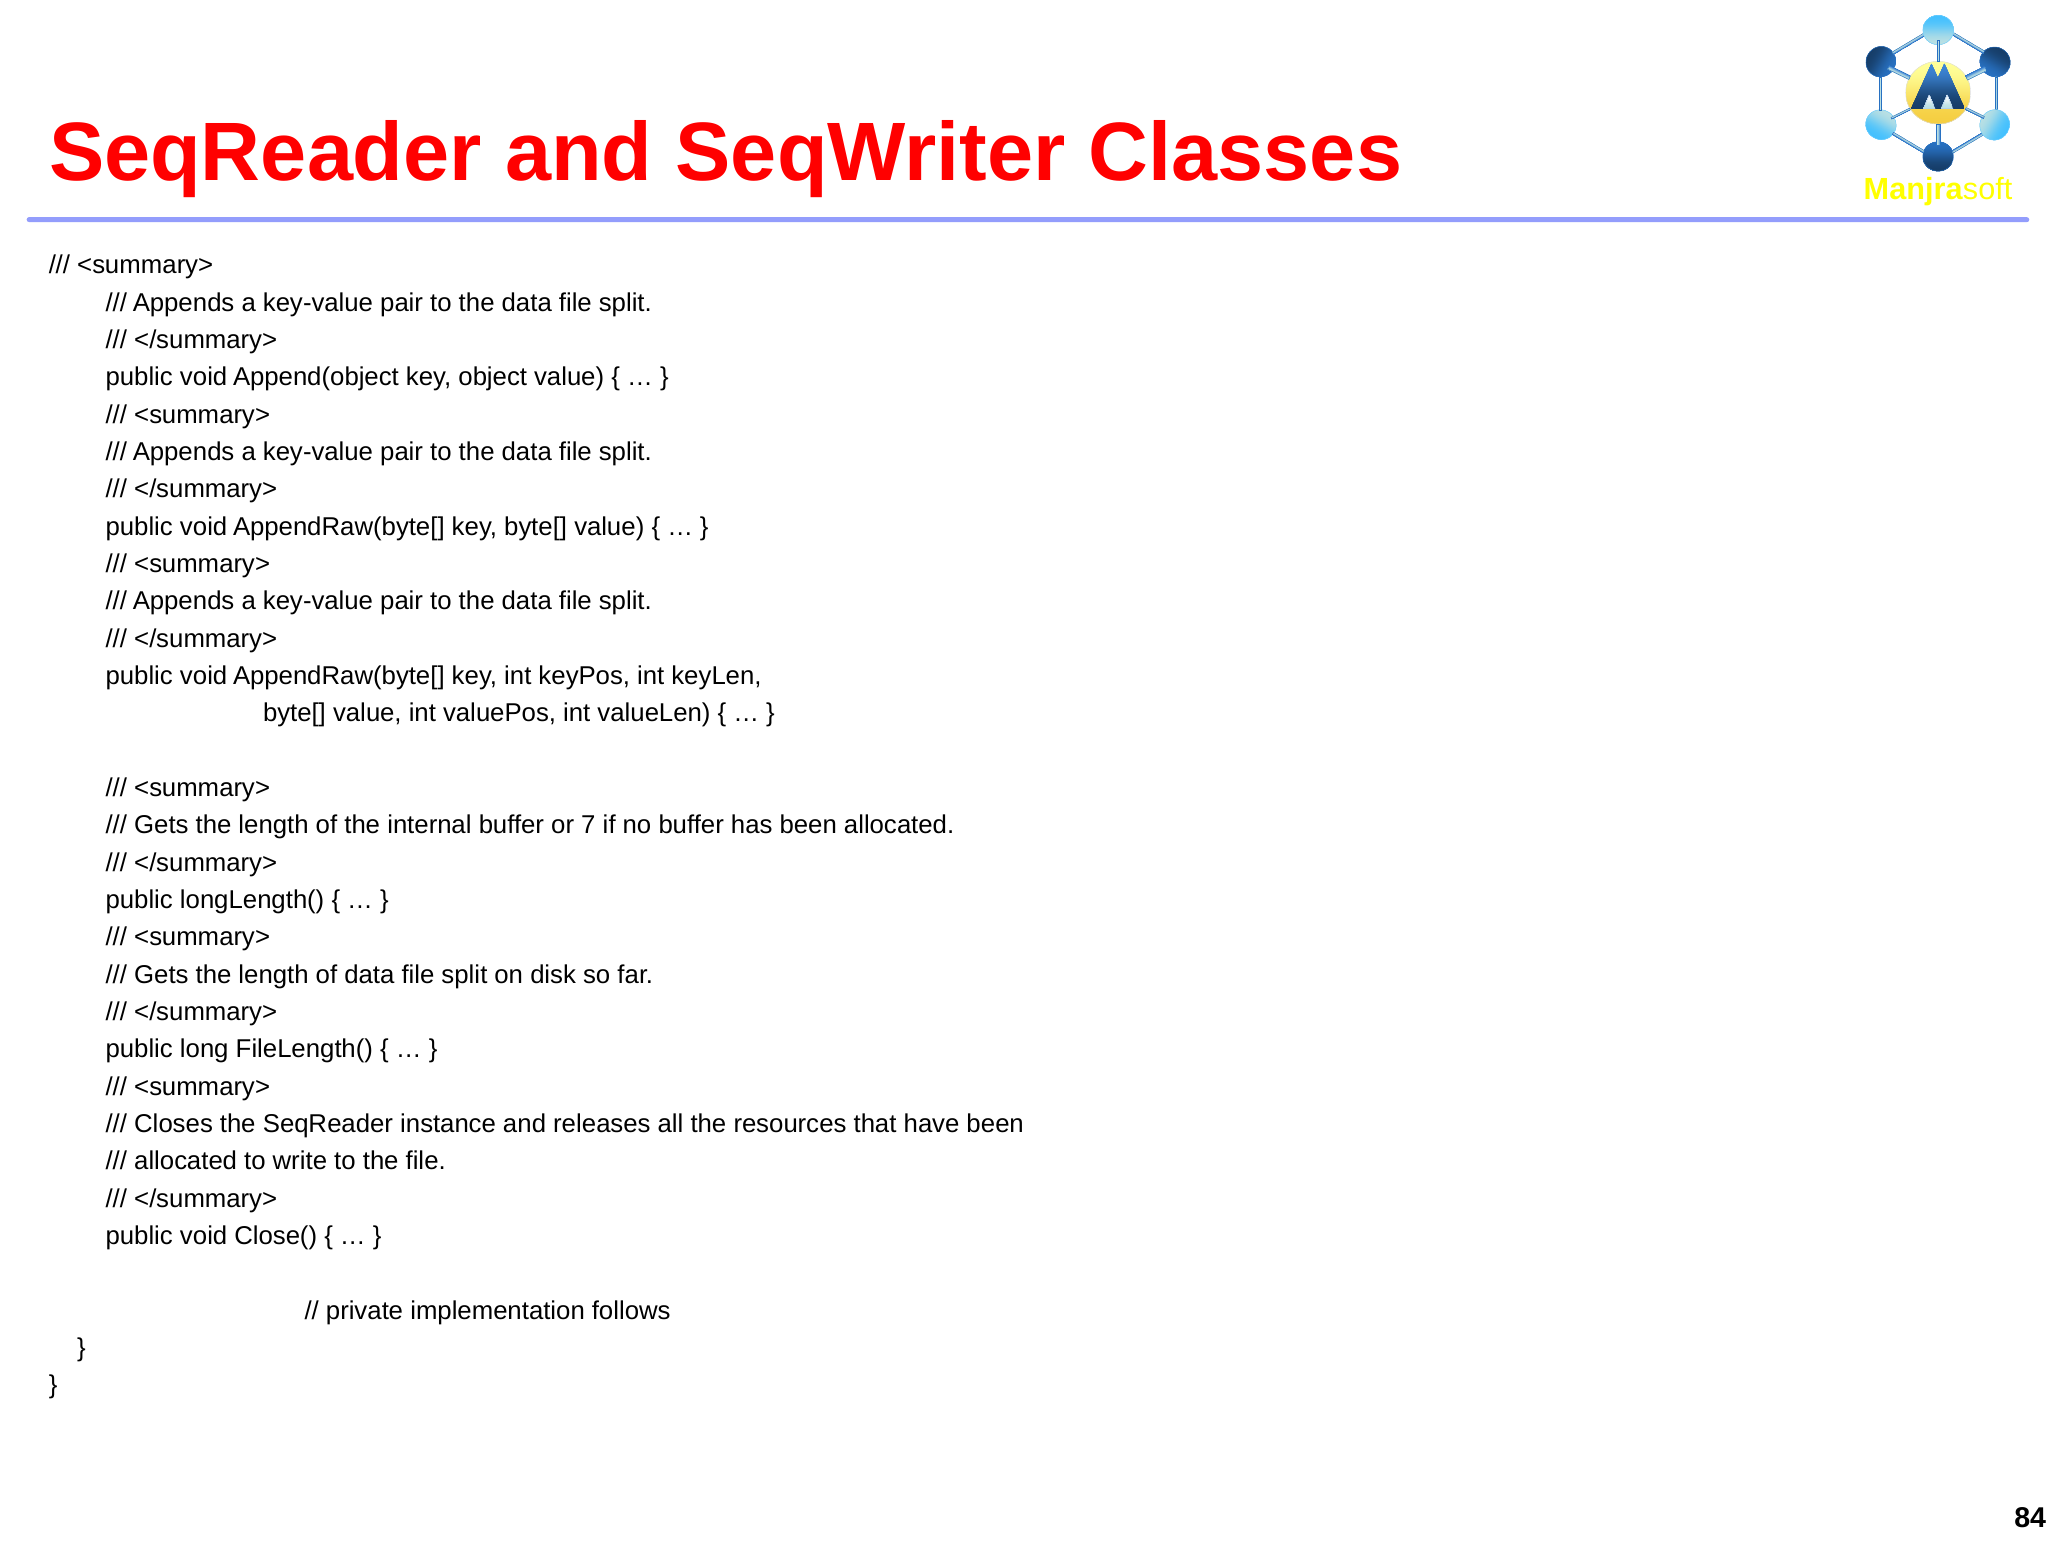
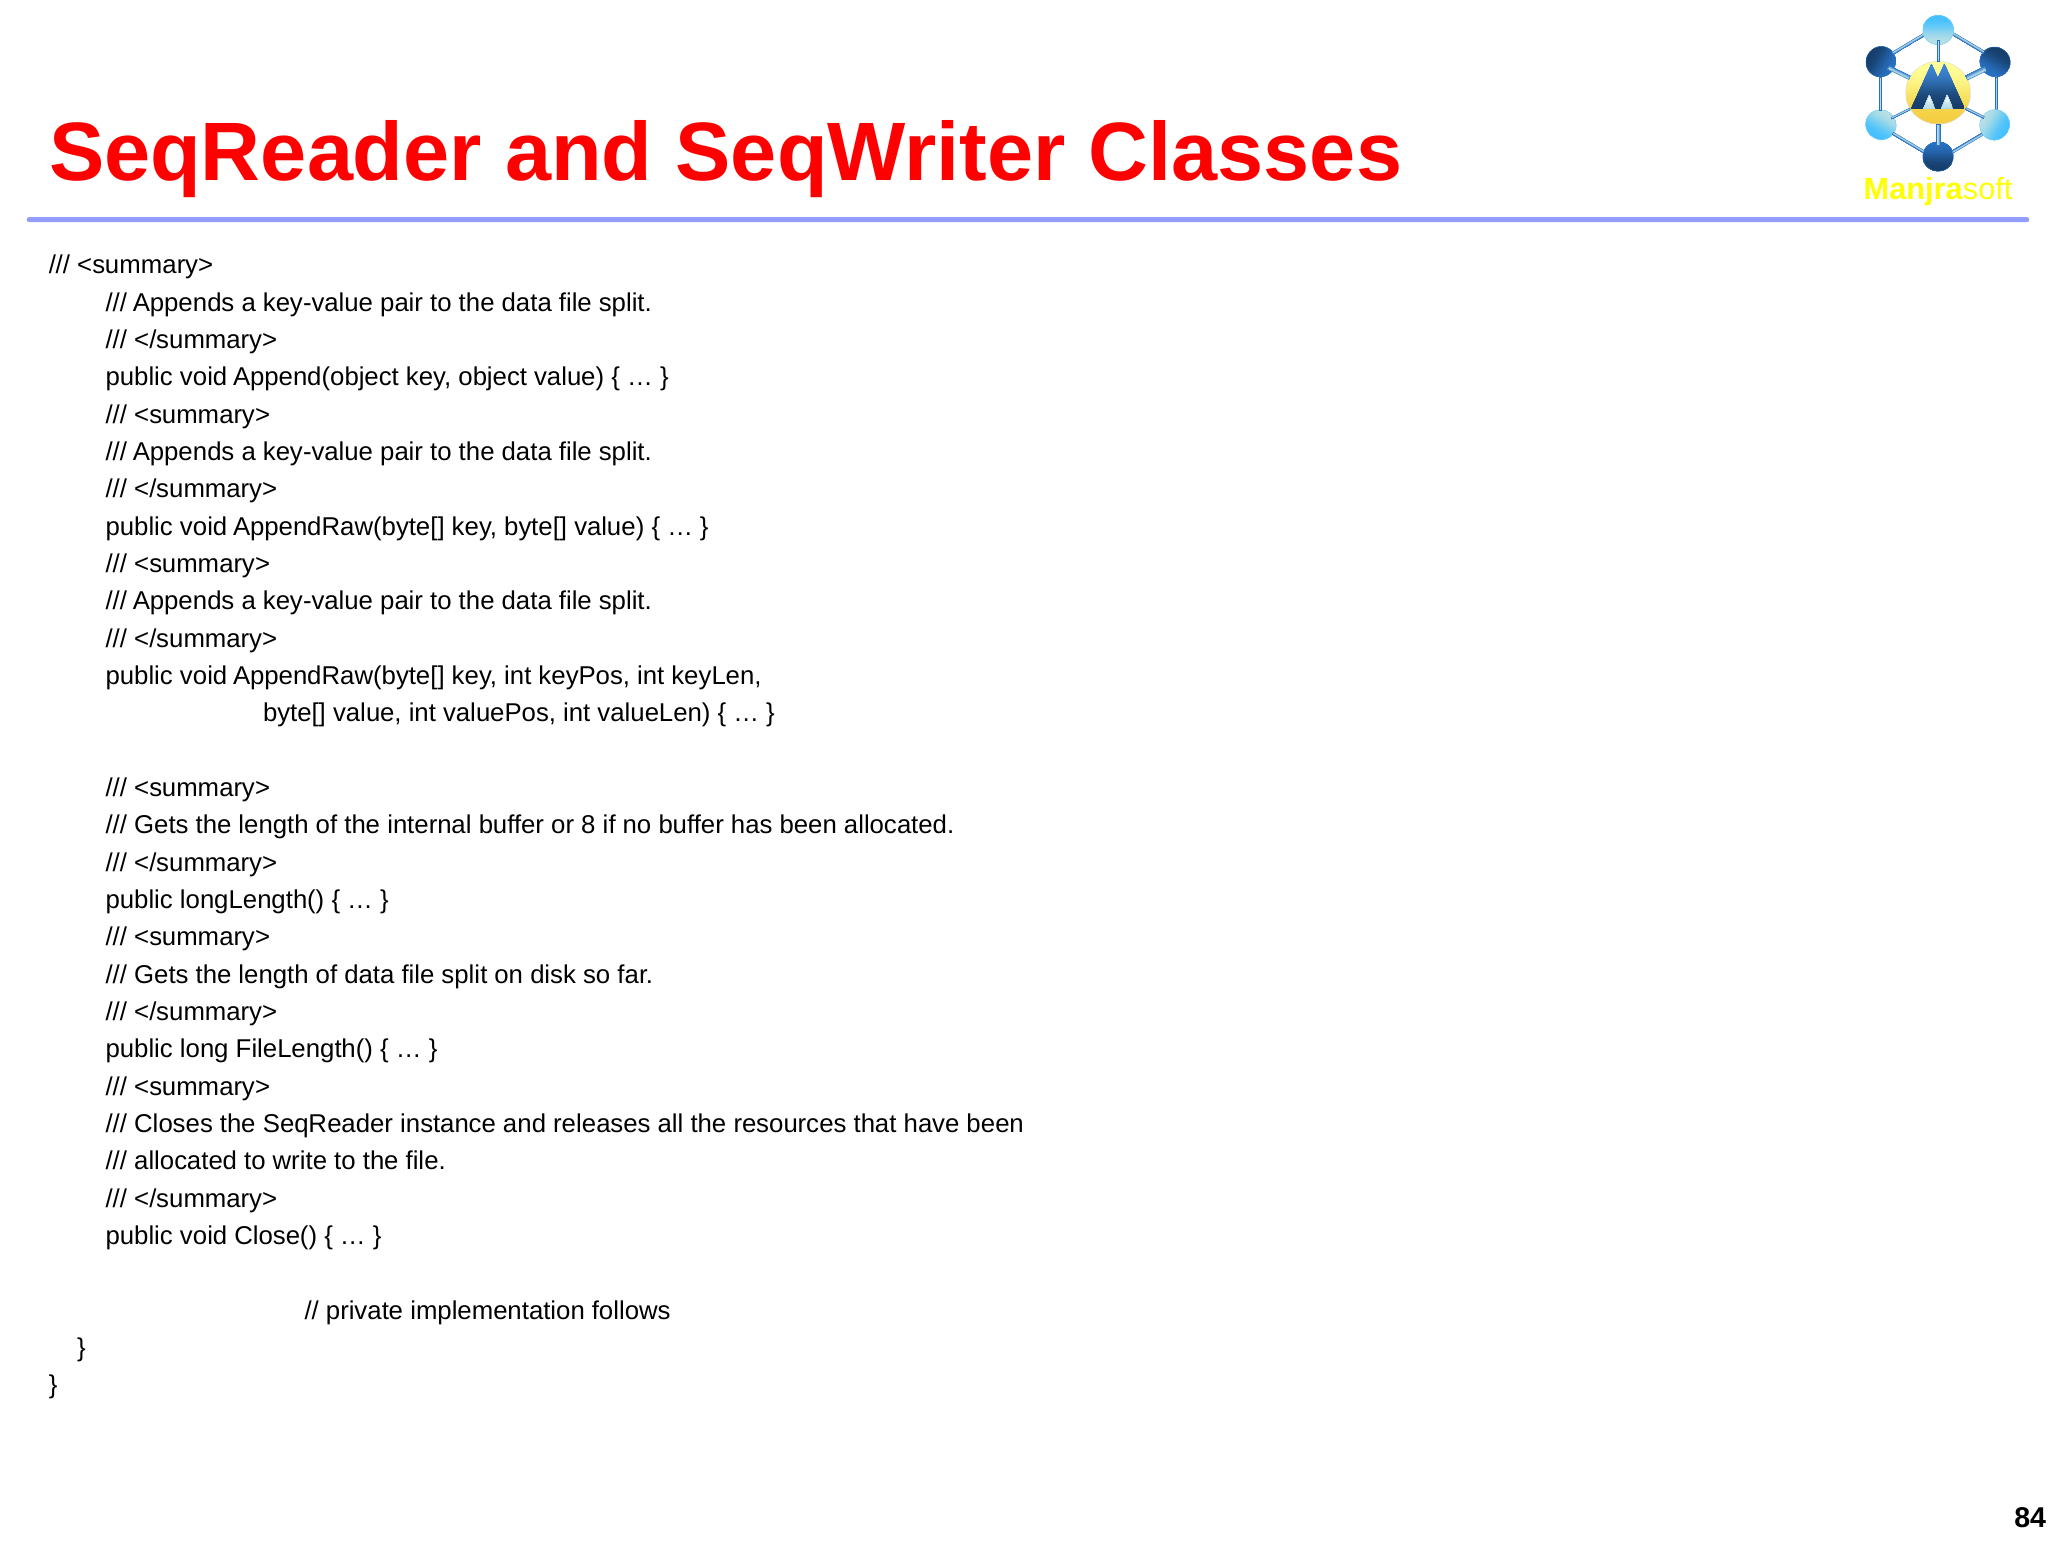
7: 7 -> 8
